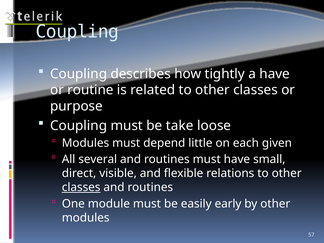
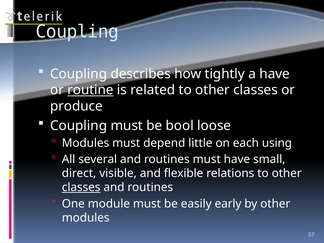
routine underline: none -> present
purpose: purpose -> produce
take: take -> bool
given: given -> using
